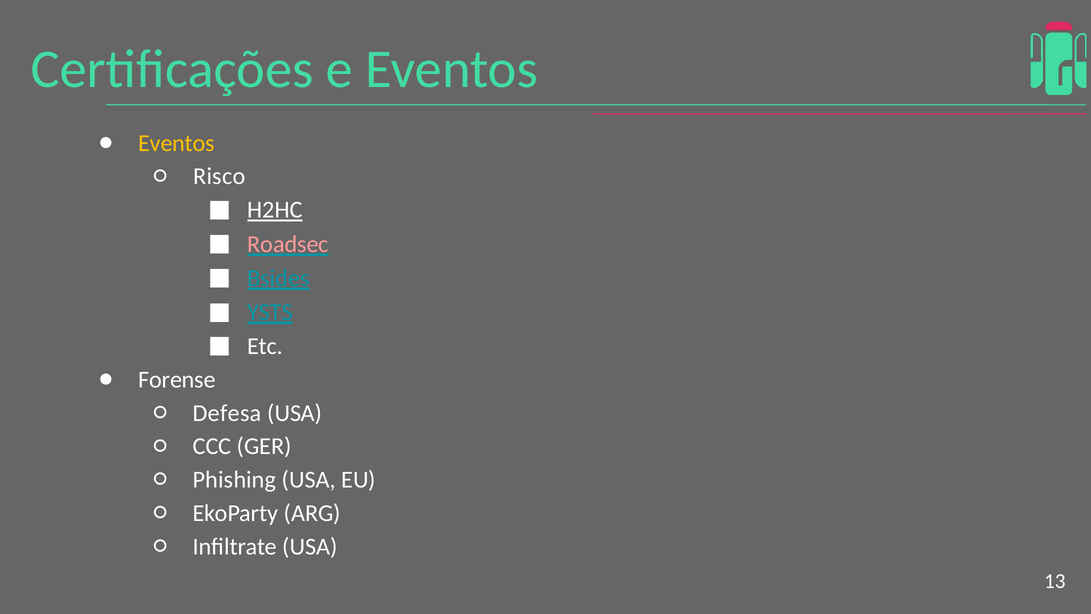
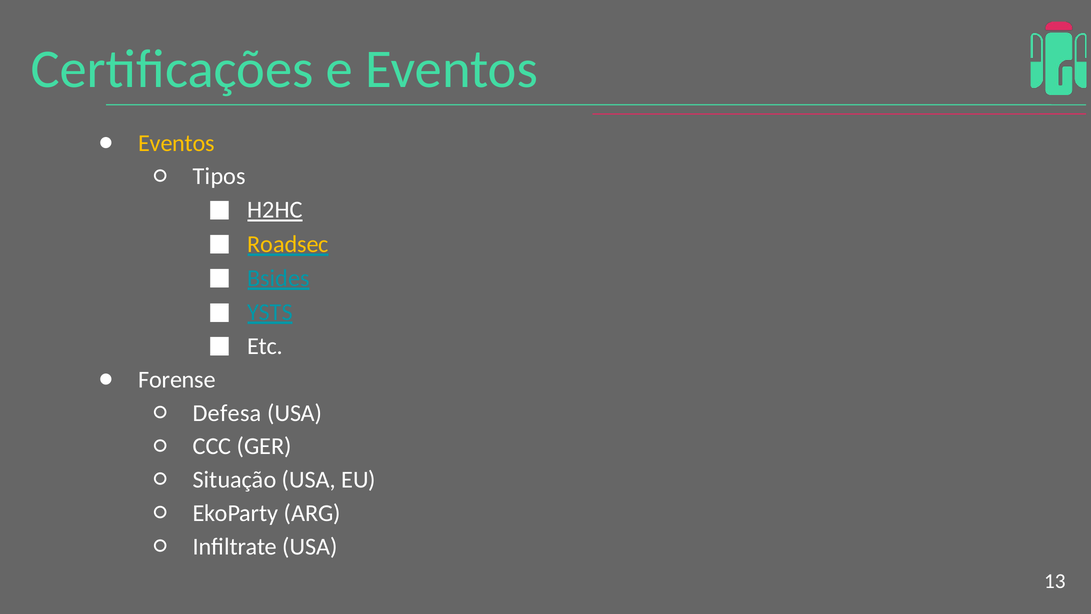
Risco: Risco -> Tipos
Roadsec colour: pink -> yellow
Phishing: Phishing -> Situação
